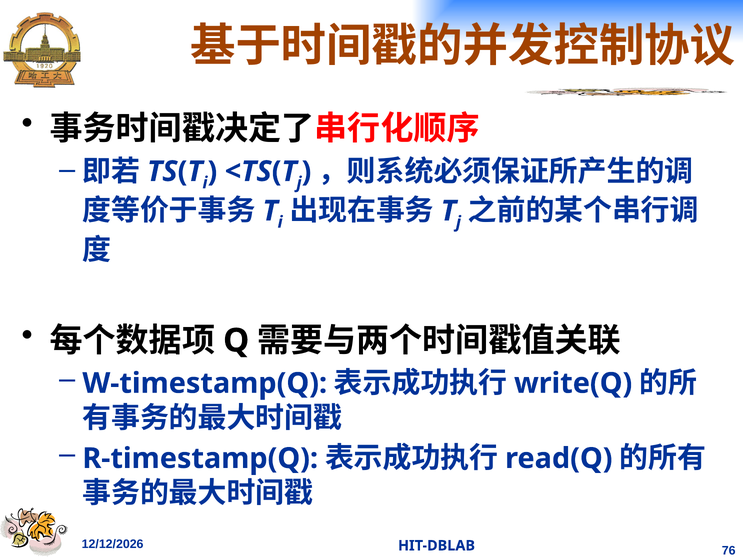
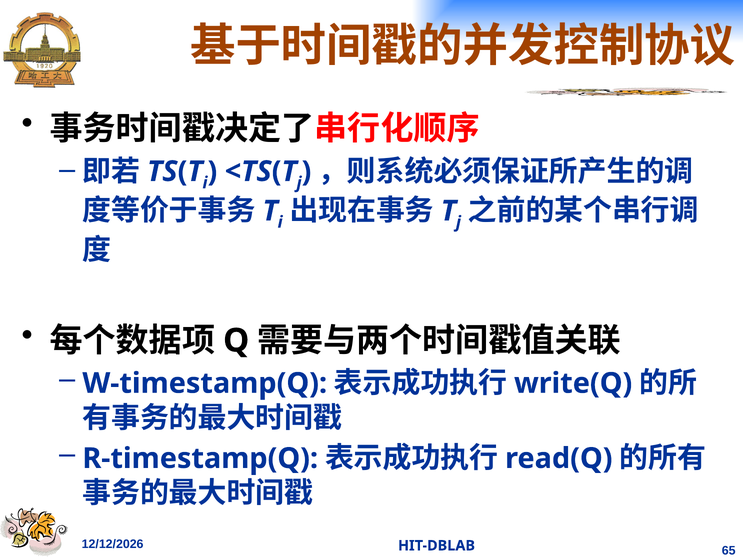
76: 76 -> 65
